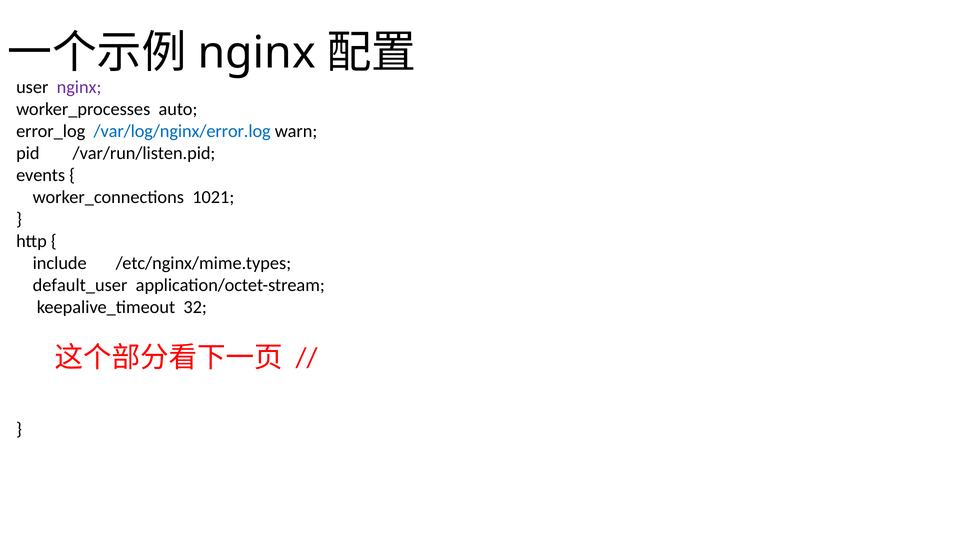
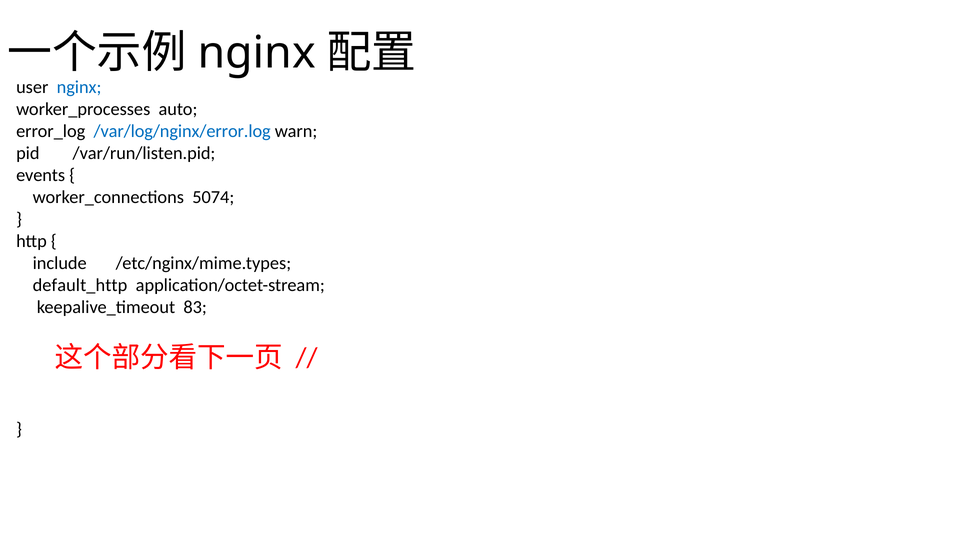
nginx at (79, 87) colour: purple -> blue
1021: 1021 -> 5074
default_user: default_user -> default_http
32: 32 -> 83
